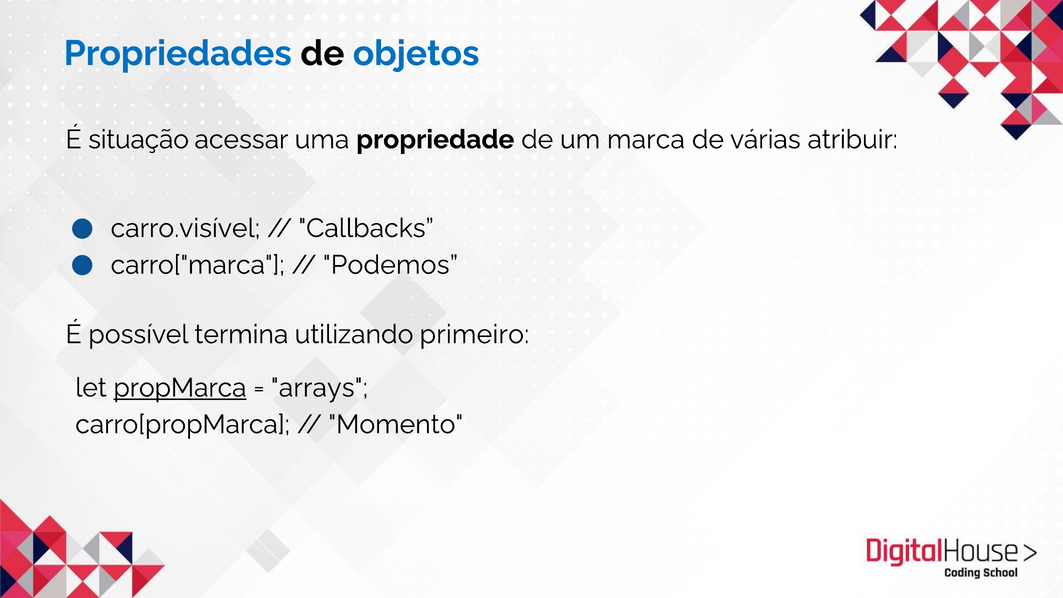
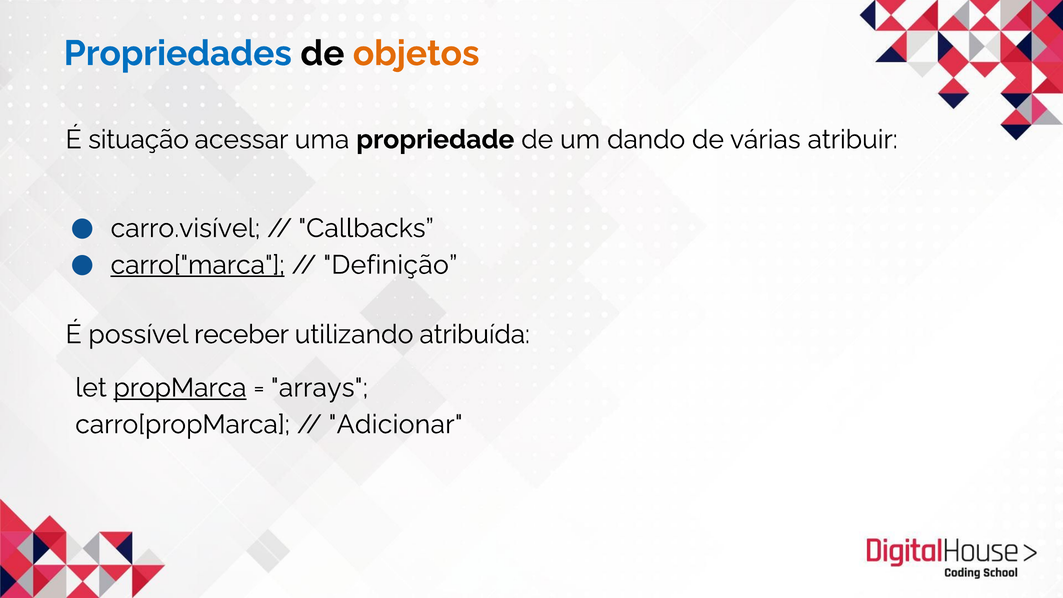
objetos colour: blue -> orange
marca: marca -> dando
carro["marca underline: none -> present
Podemos: Podemos -> Definição
termina: termina -> receber
primeiro: primeiro -> atribuída
Momento: Momento -> Adicionar
